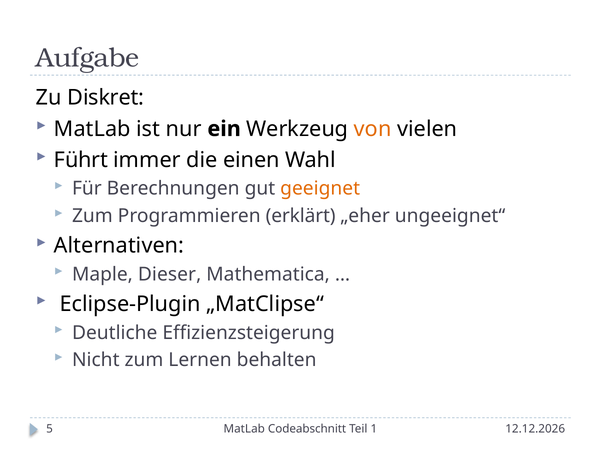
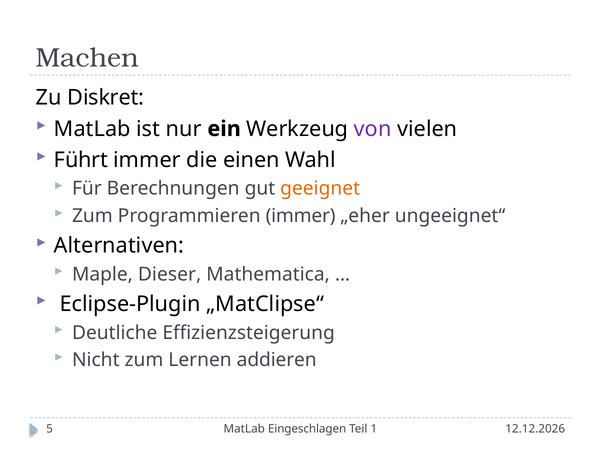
Aufgabe: Aufgabe -> Machen
von colour: orange -> purple
Programmieren erklärt: erklärt -> immer
behalten: behalten -> addieren
Codeabschnitt: Codeabschnitt -> Eingeschlagen
